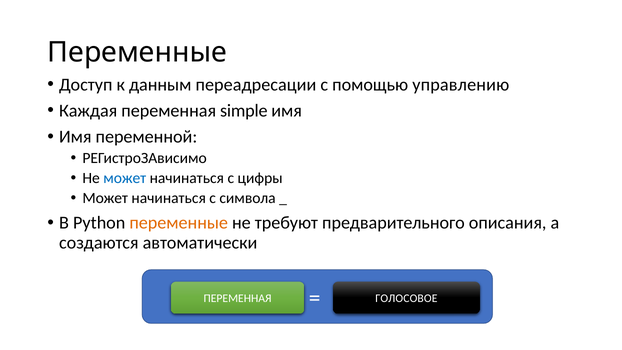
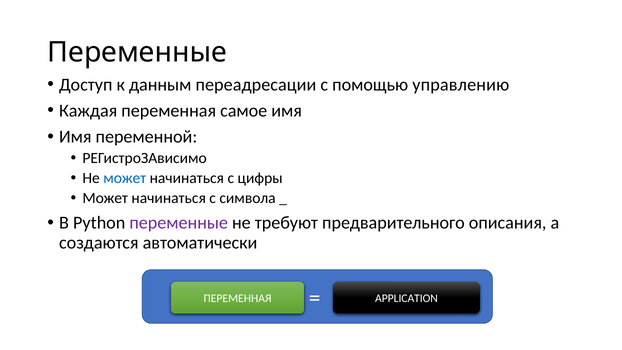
simple: simple -> самое
переменные at (179, 223) colour: orange -> purple
ГОЛОСОВОЕ: ГОЛОСОВОЕ -> APPLICATION
